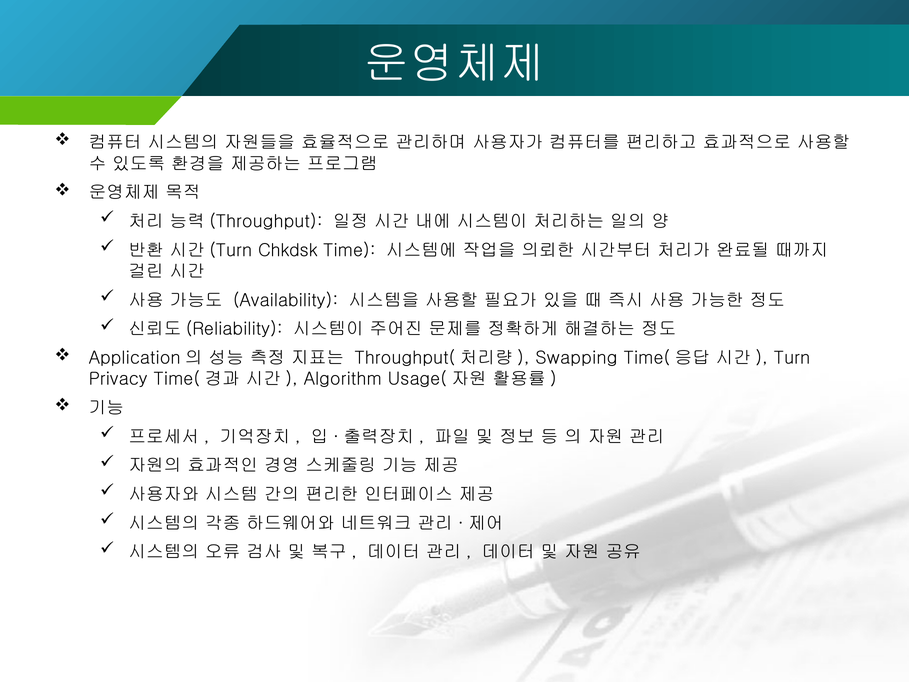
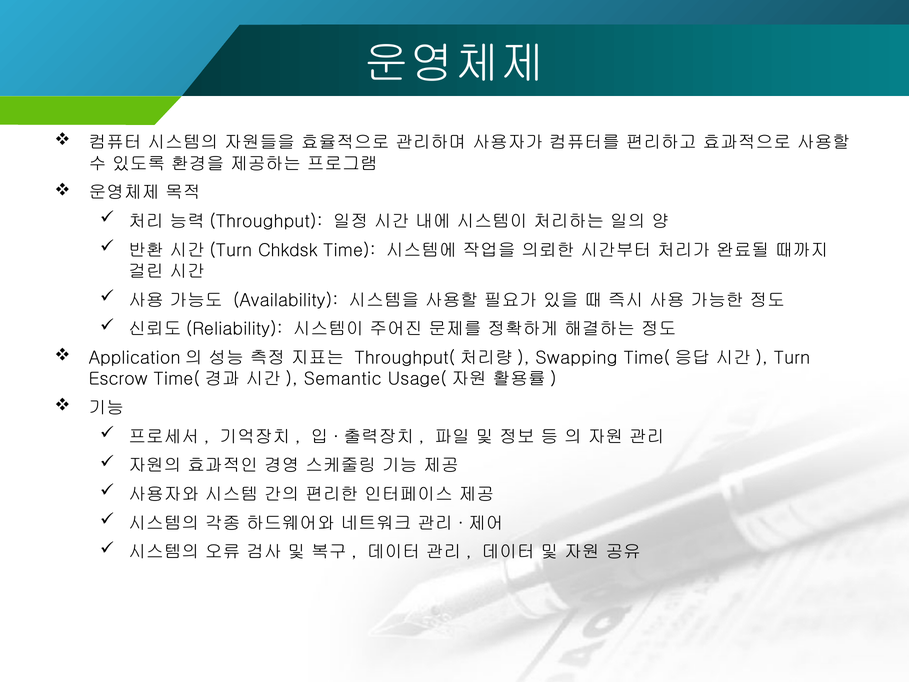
Privacy: Privacy -> Escrow
Algorithm: Algorithm -> Semantic
